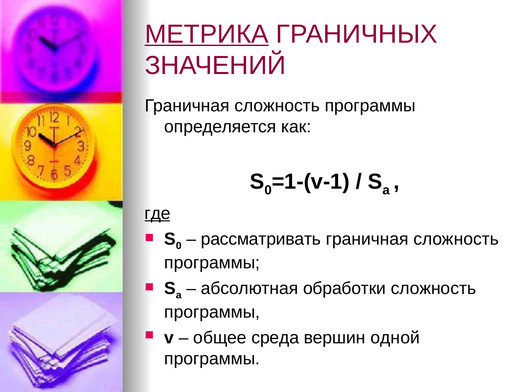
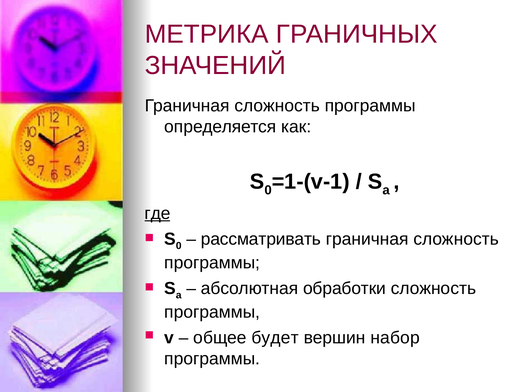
МЕТРИКА underline: present -> none
среда: среда -> будет
одной: одной -> набор
